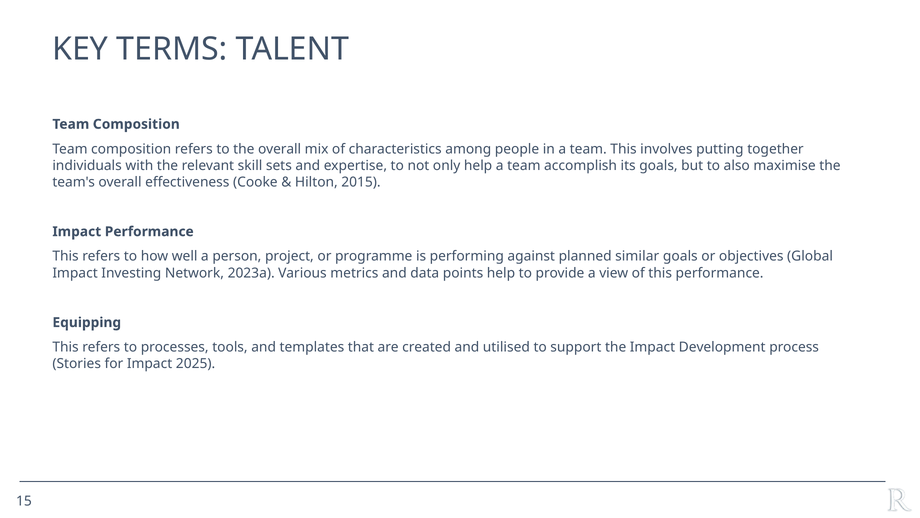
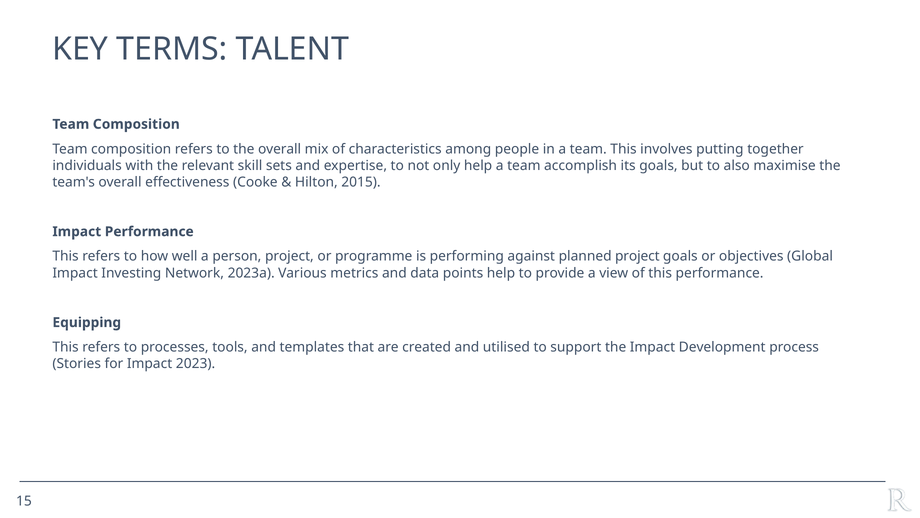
planned similar: similar -> project
2025: 2025 -> 2023
